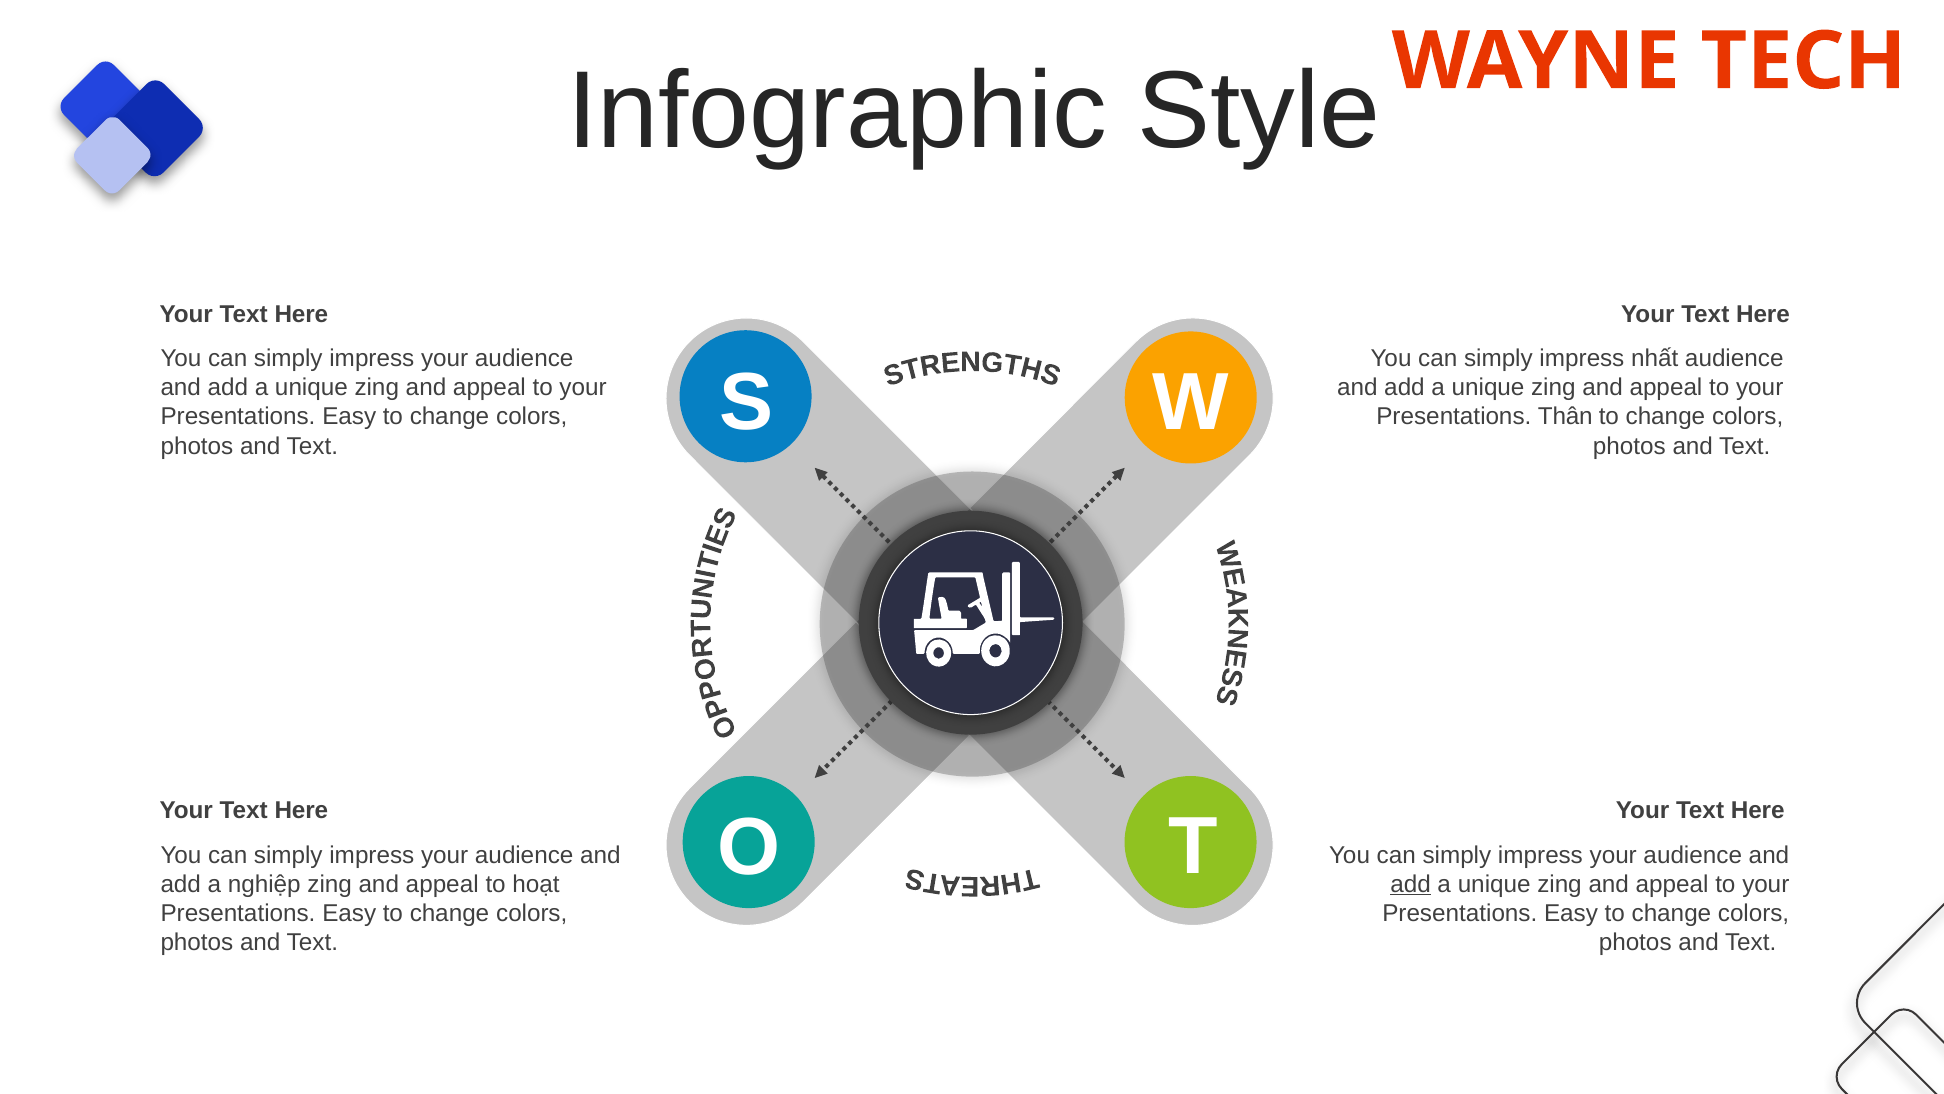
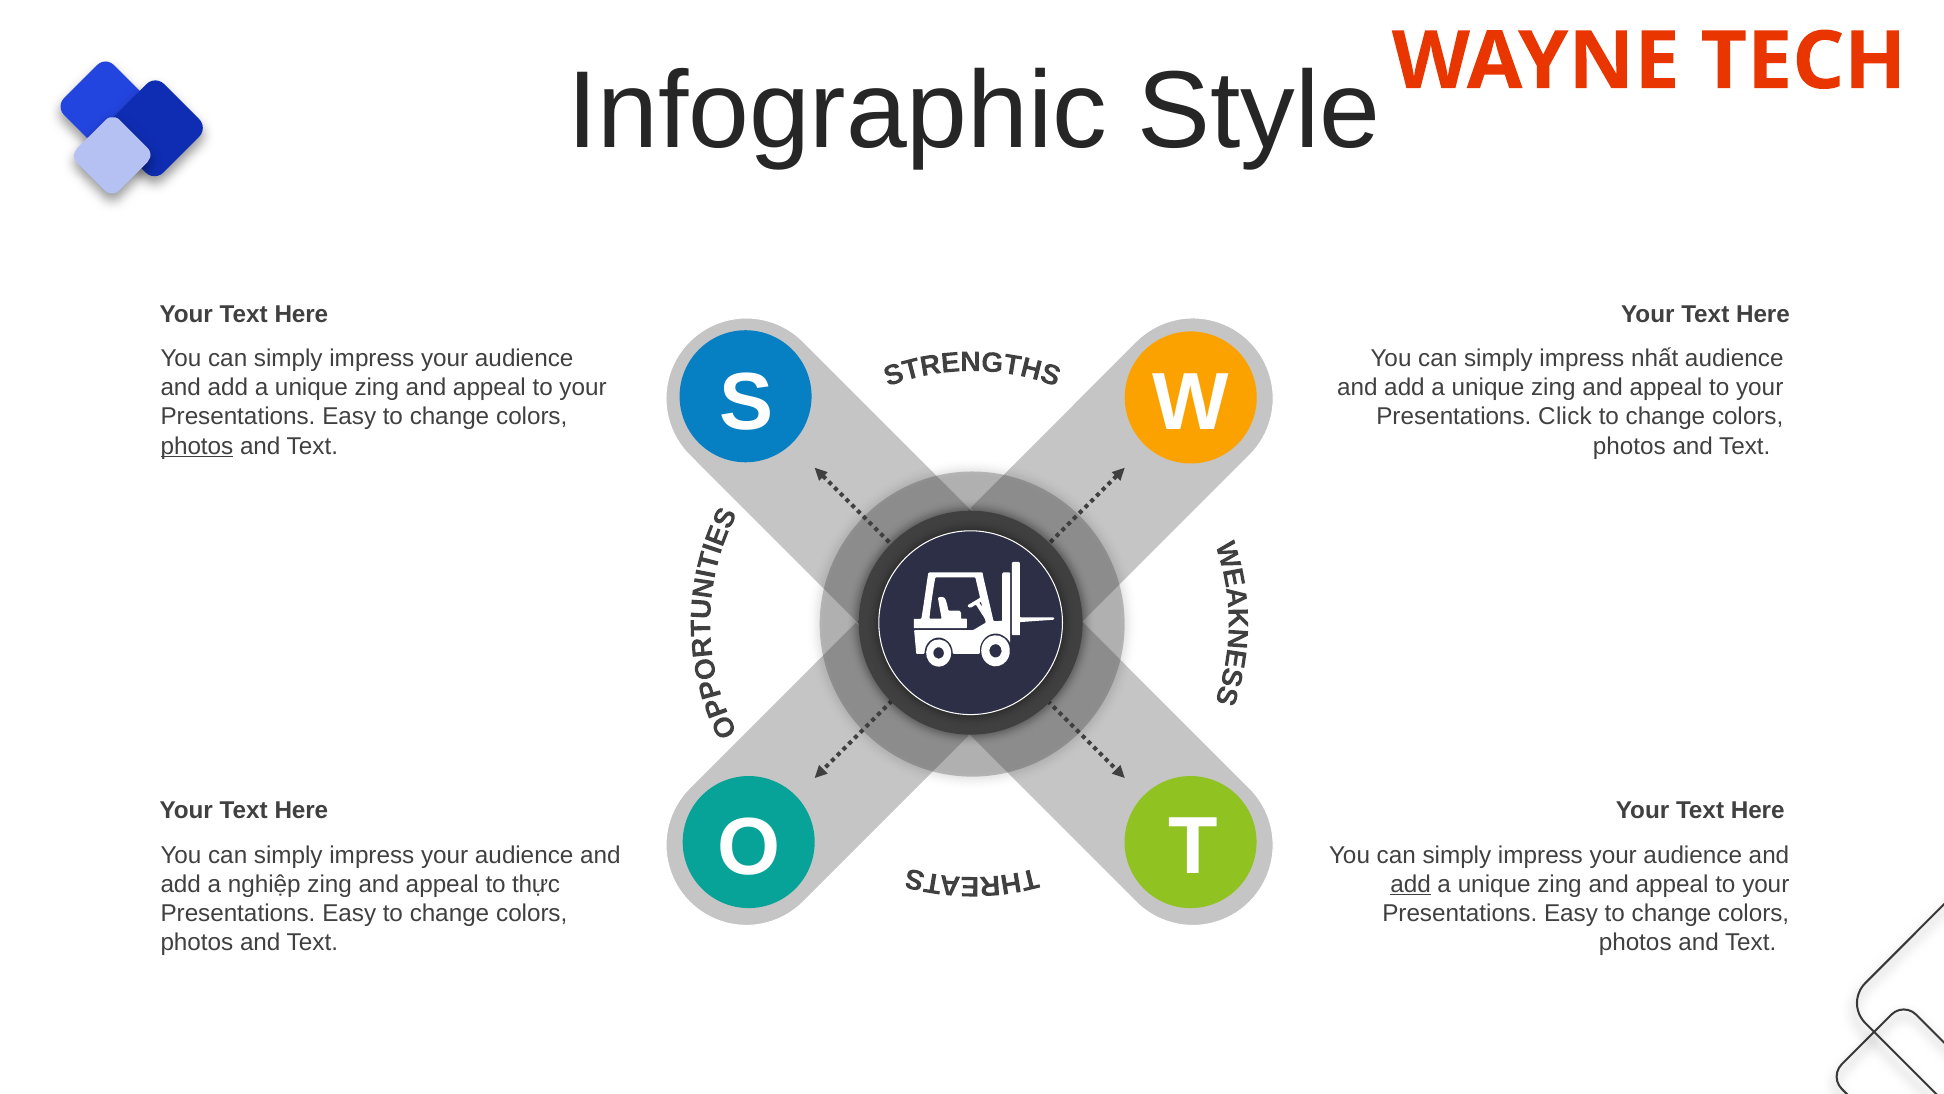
Thân: Thân -> Click
photos at (197, 446) underline: none -> present
hoạt: hoạt -> thực
